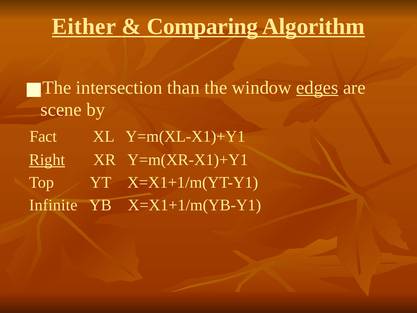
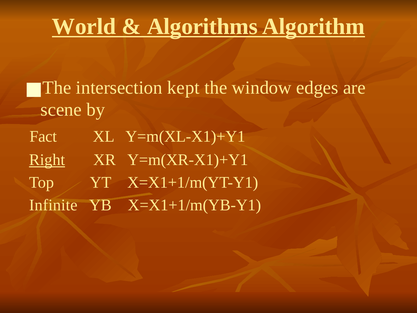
Either: Either -> World
Comparing: Comparing -> Algorithms
than: than -> kept
edges underline: present -> none
